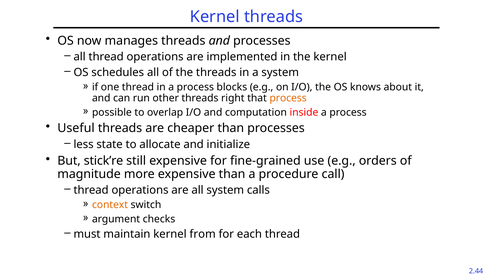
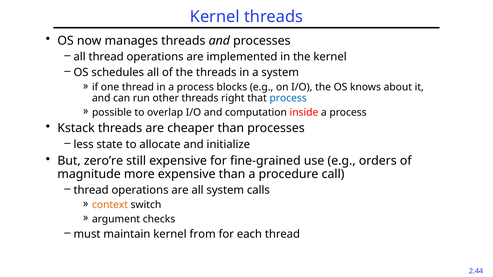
process at (288, 98) colour: orange -> blue
Useful: Useful -> Kstack
stick’re: stick’re -> zero’re
